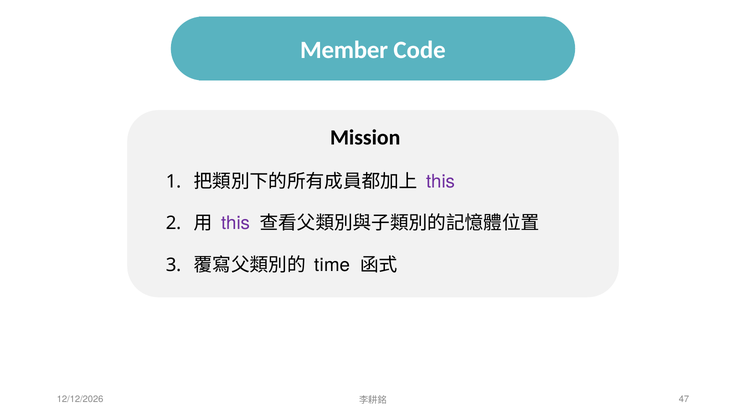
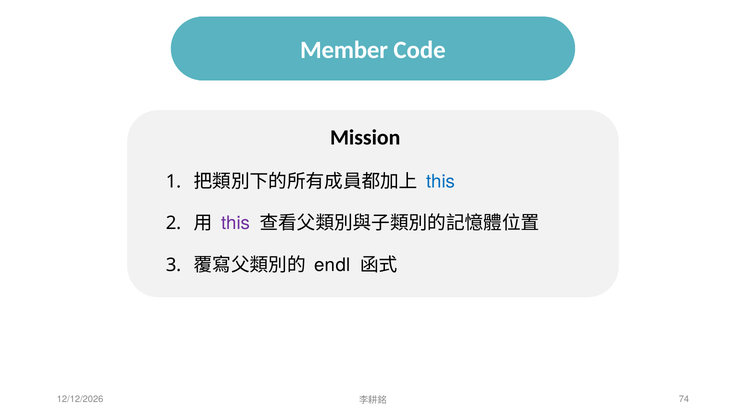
this at (441, 182) colour: purple -> blue
time: time -> endl
47: 47 -> 74
